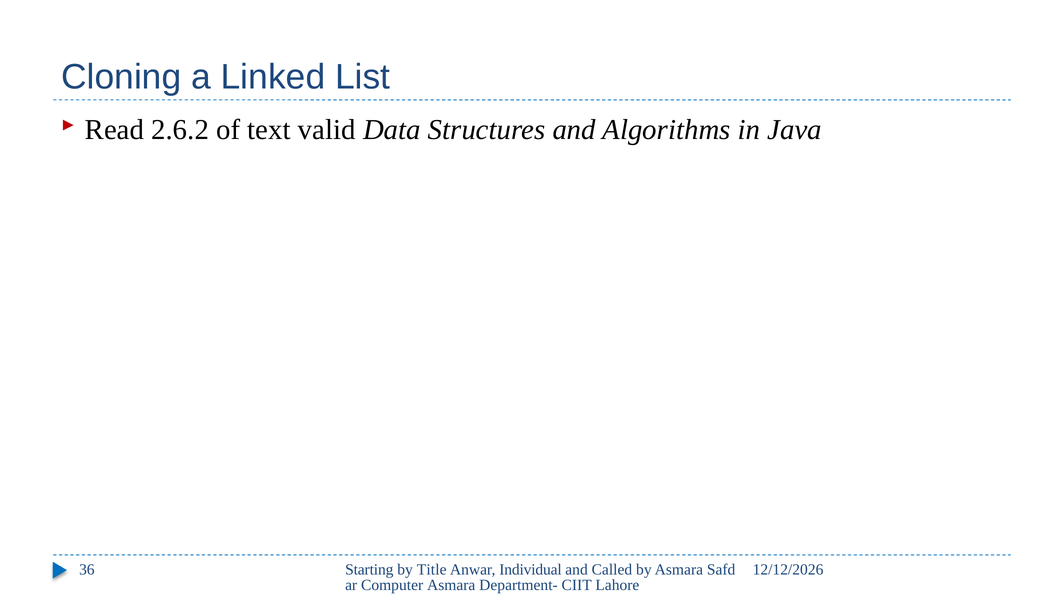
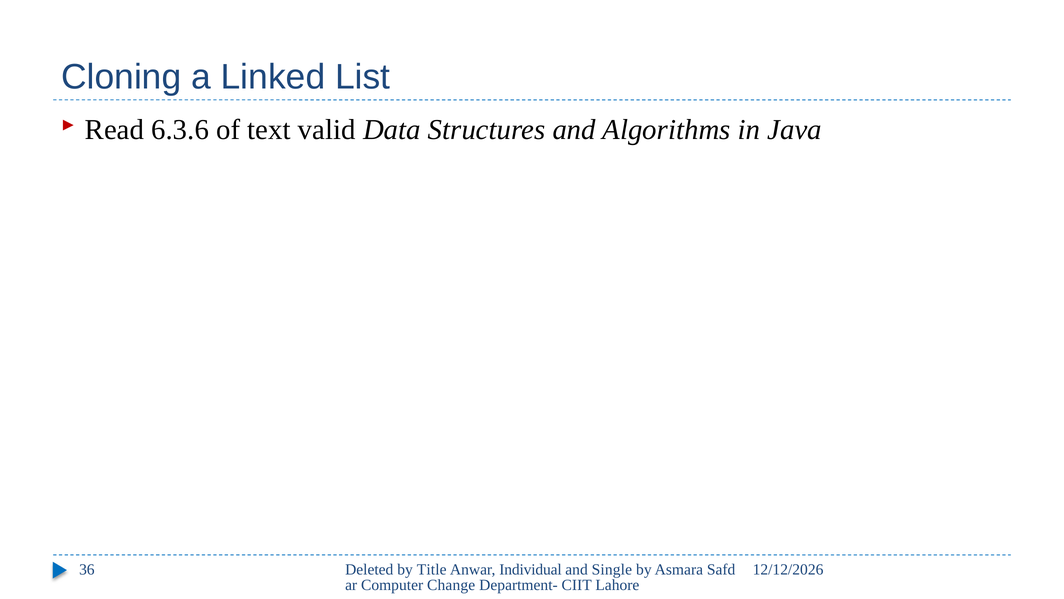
2.6.2: 2.6.2 -> 6.3.6
Starting: Starting -> Deleted
Called: Called -> Single
Computer Asmara: Asmara -> Change
